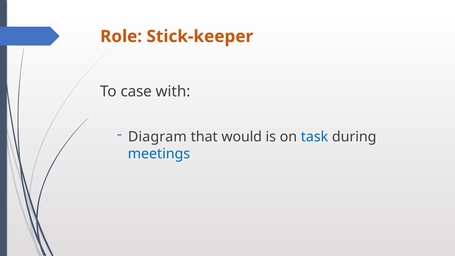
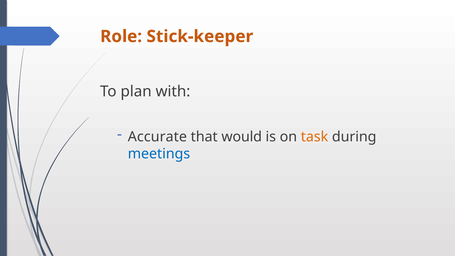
case: case -> plan
Diagram: Diagram -> Accurate
task colour: blue -> orange
